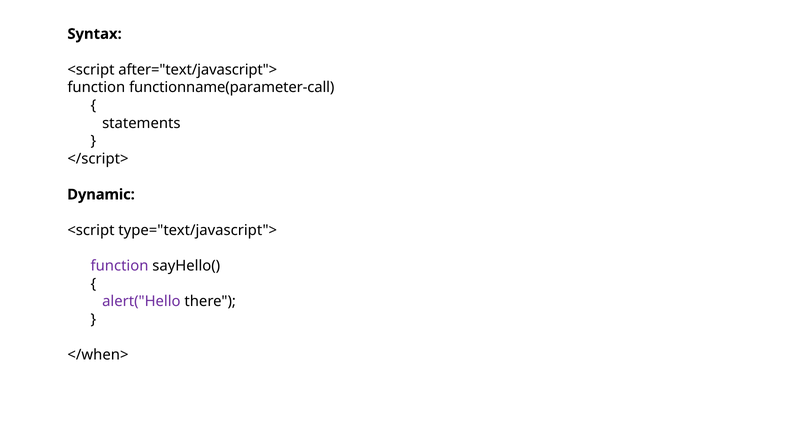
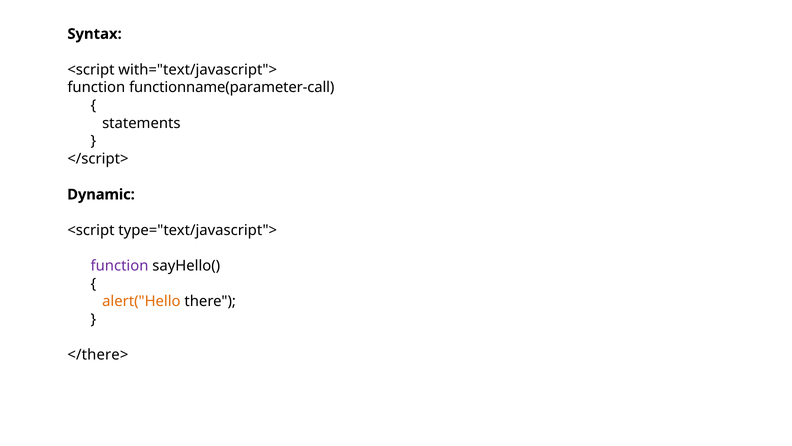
after="text/javascript">: after="text/javascript"> -> with="text/javascript">
alert("Hello colour: purple -> orange
</when>: </when> -> </there>
